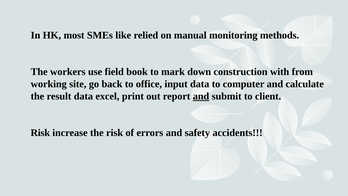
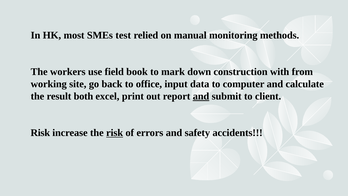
like: like -> test
result data: data -> both
risk at (115, 133) underline: none -> present
